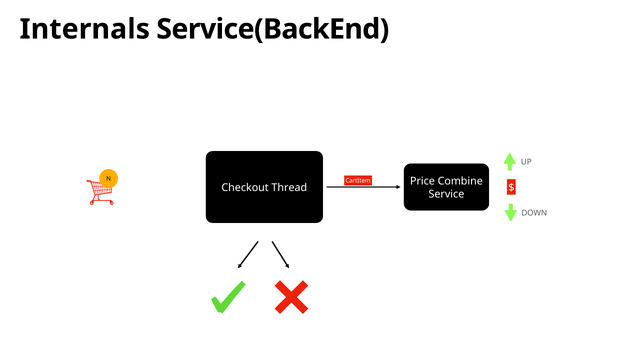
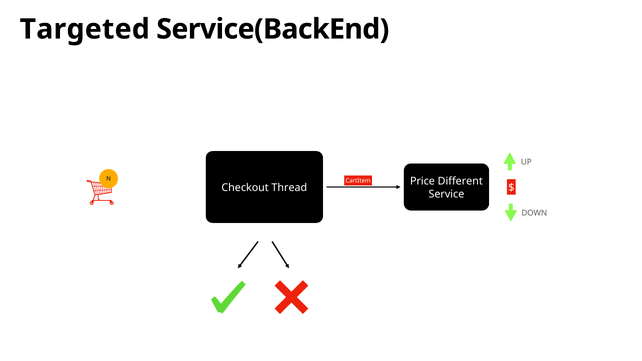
Internals: Internals -> Targeted
Combine: Combine -> Different
